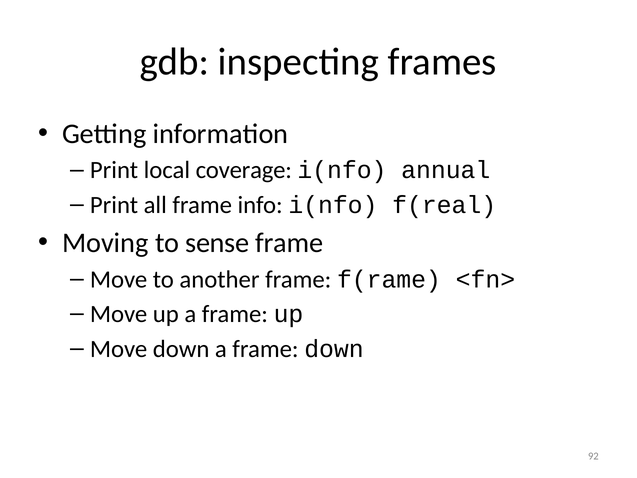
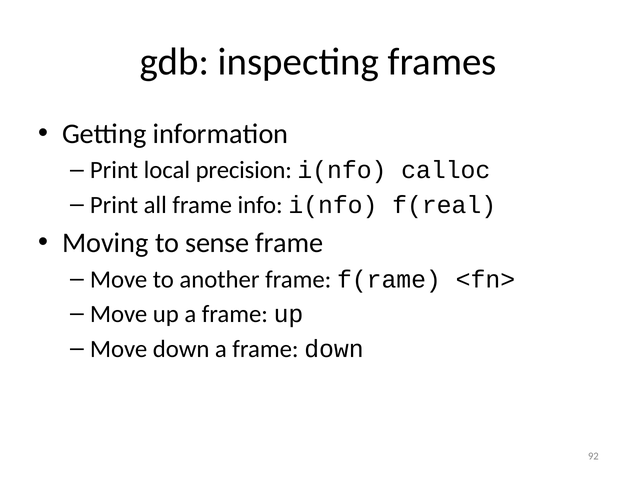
coverage: coverage -> precision
annual: annual -> calloc
